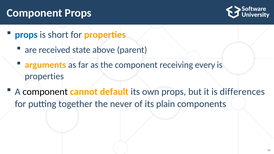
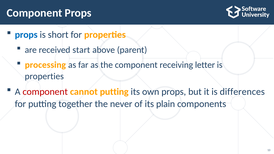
state: state -> start
arguments: arguments -> processing
every: every -> letter
component at (45, 92) colour: black -> red
cannot default: default -> putting
